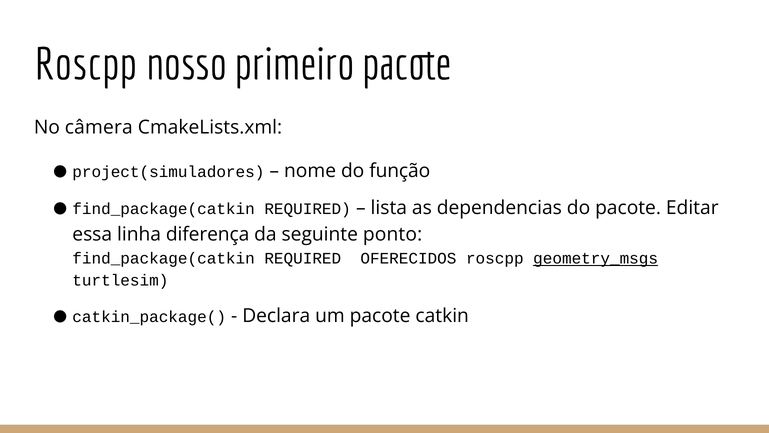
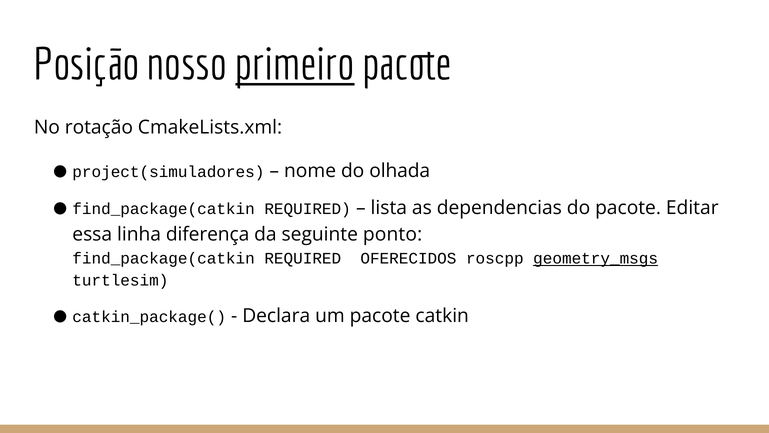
Roscpp at (86, 65): Roscpp -> Posição
primeiro underline: none -> present
câmera: câmera -> rotação
função: função -> olhada
